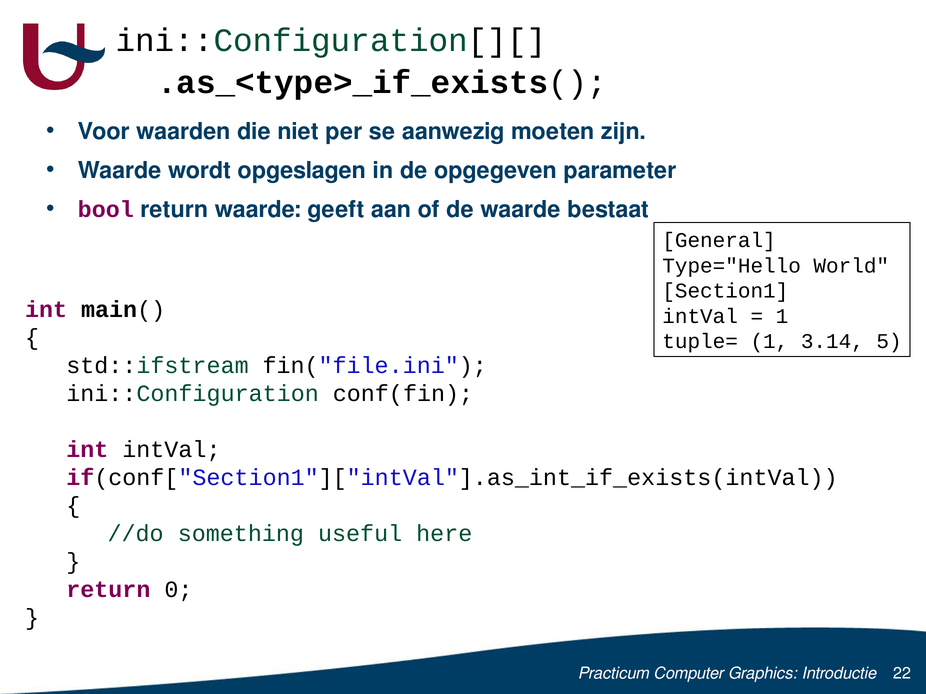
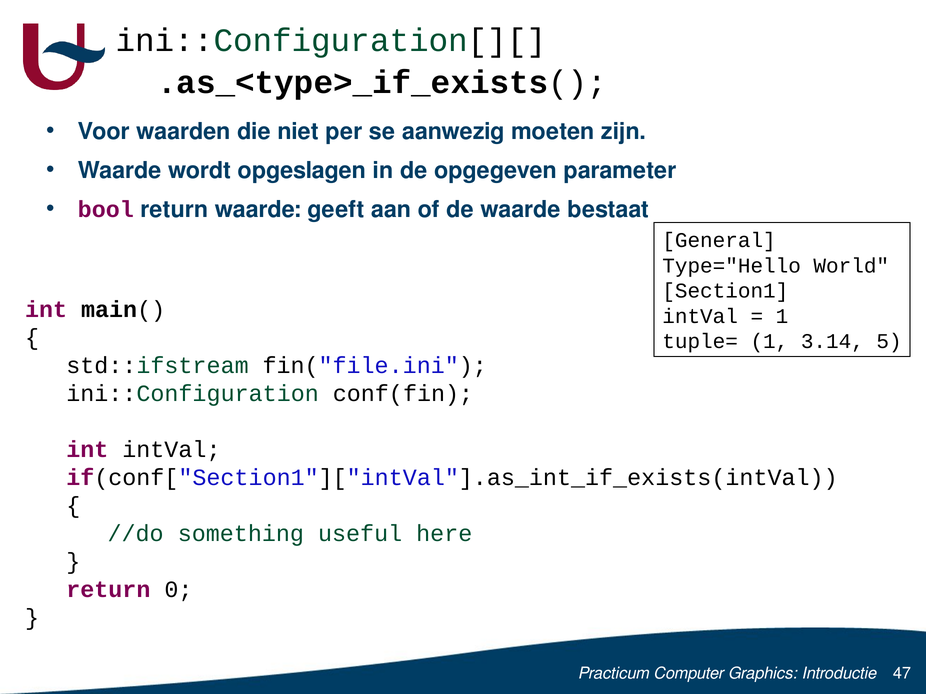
22: 22 -> 47
